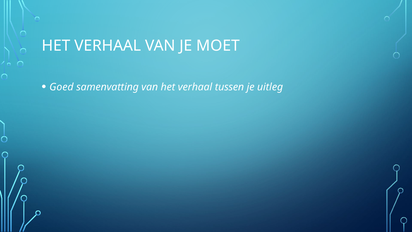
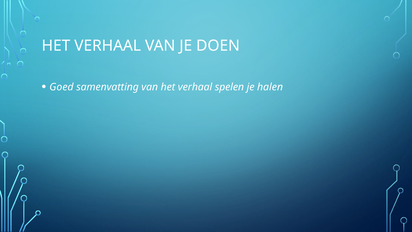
MOET: MOET -> DOEN
tussen: tussen -> spelen
uitleg: uitleg -> halen
